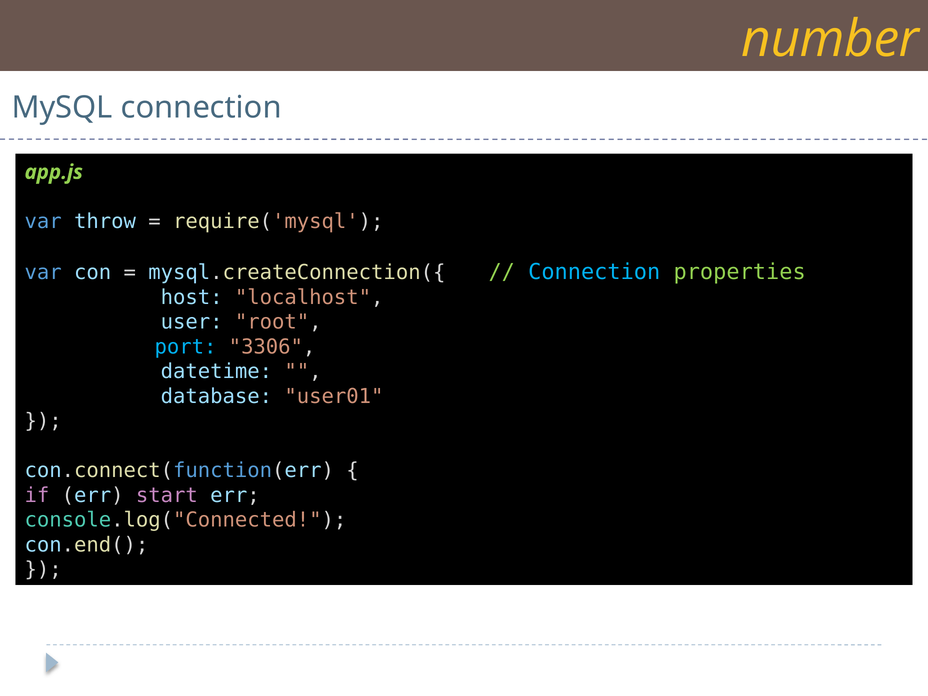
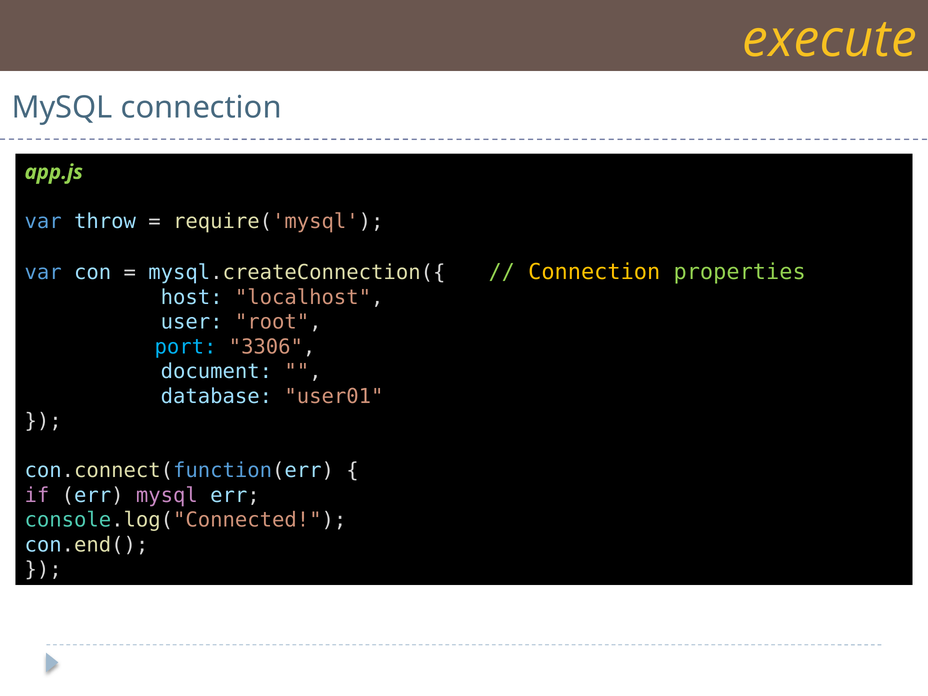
number: number -> execute
Connection at (594, 272) colour: light blue -> yellow
datetime: datetime -> document
err start: start -> mysql
